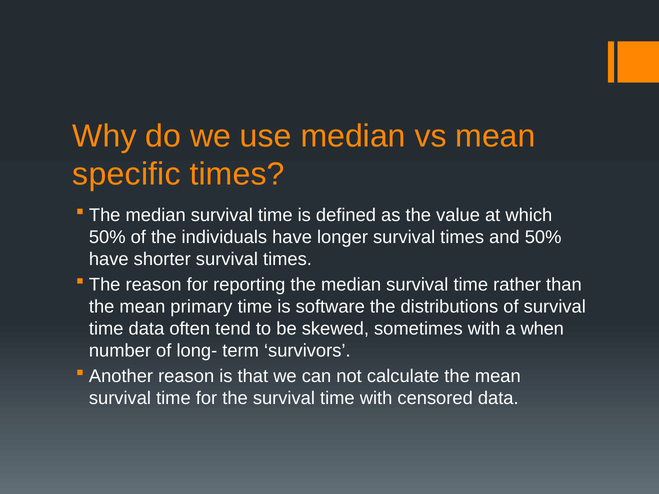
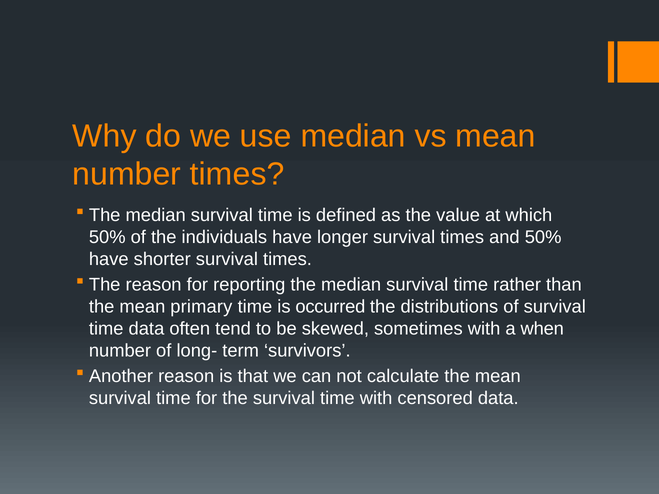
specific at (127, 175): specific -> number
software: software -> occurred
